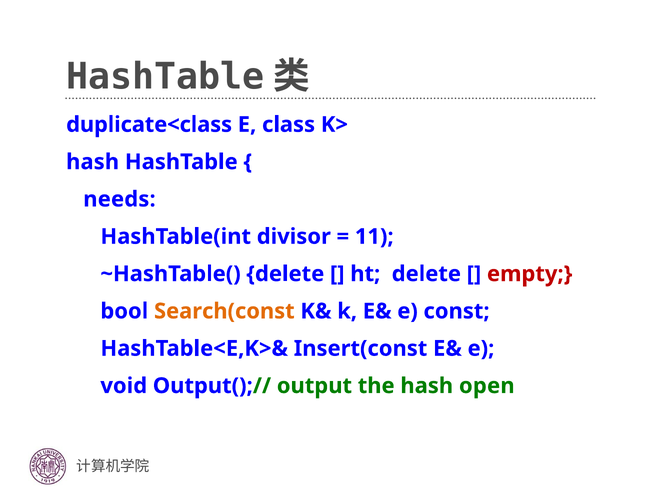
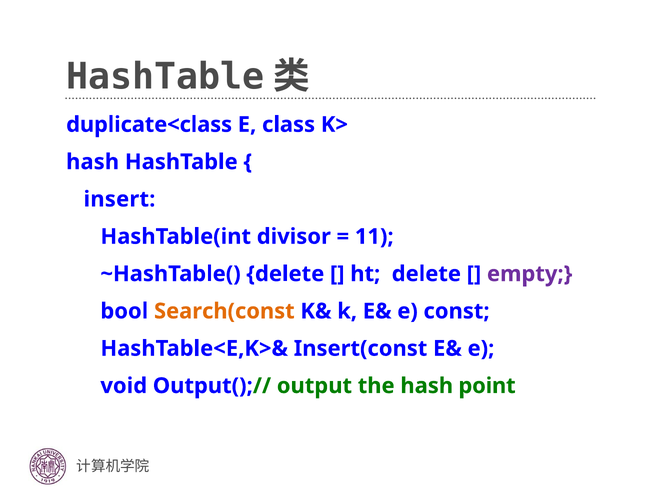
needs: needs -> insert
empty colour: red -> purple
open: open -> point
